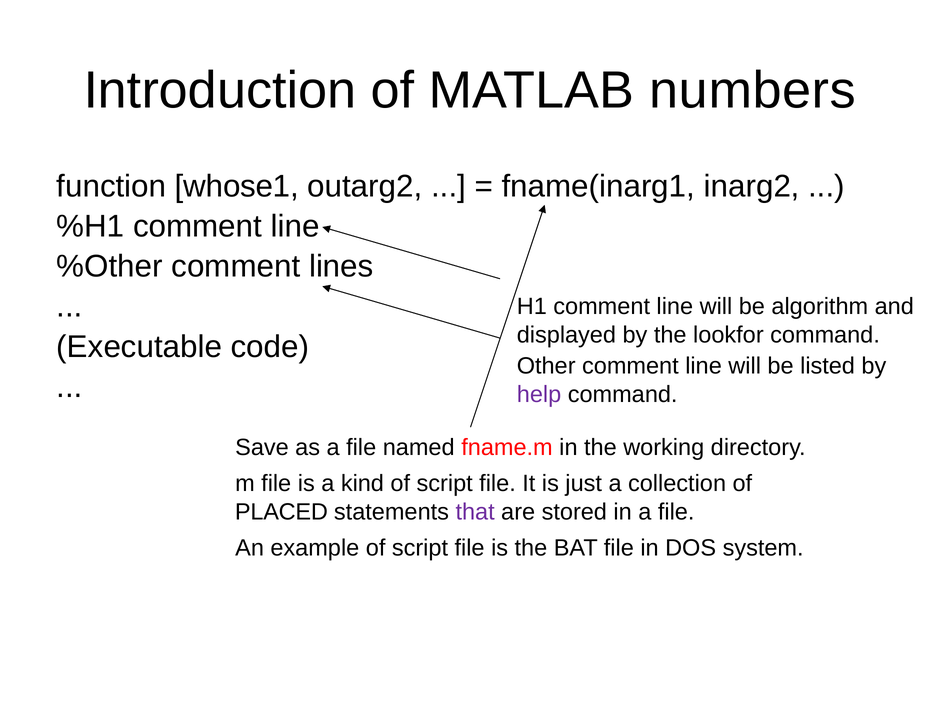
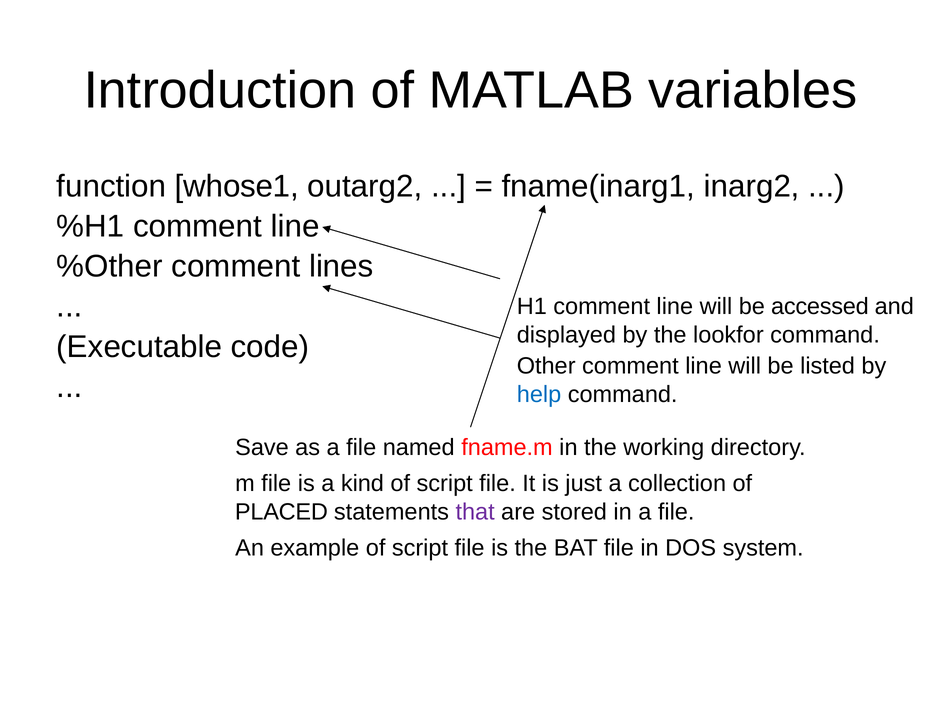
numbers: numbers -> variables
algorithm: algorithm -> accessed
help colour: purple -> blue
